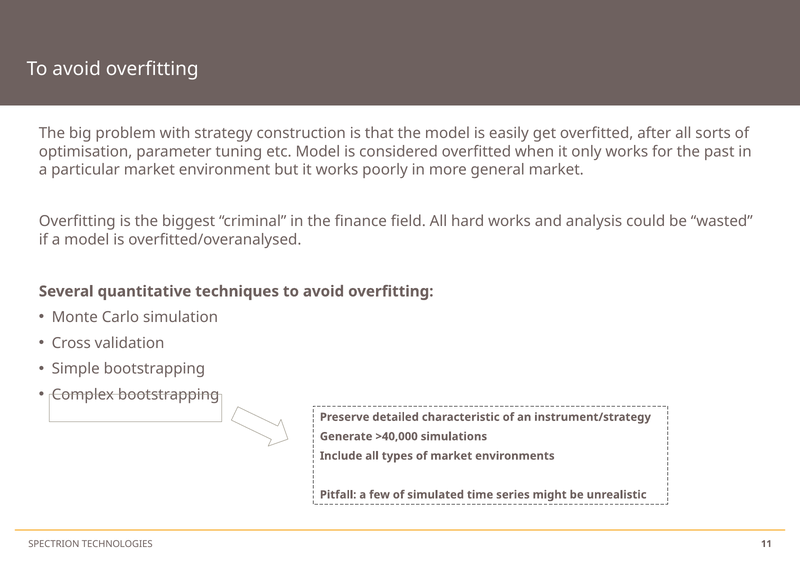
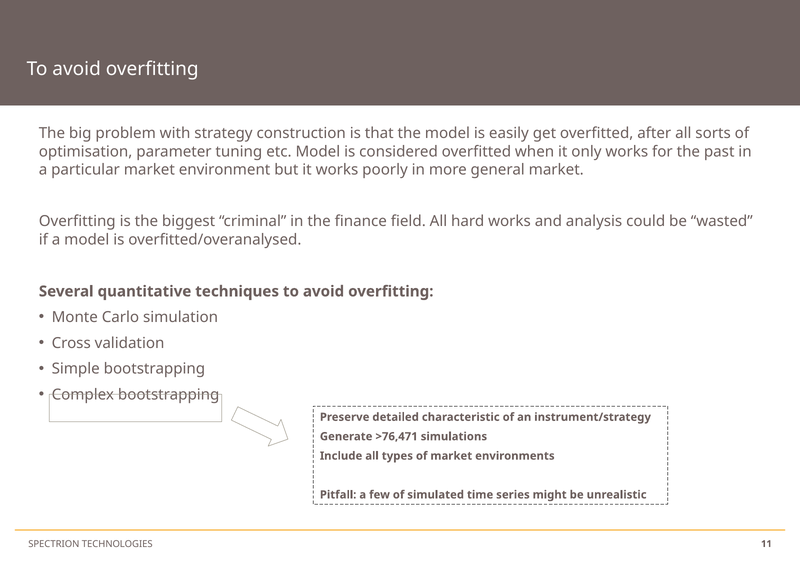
>40,000: >40,000 -> >76,471
